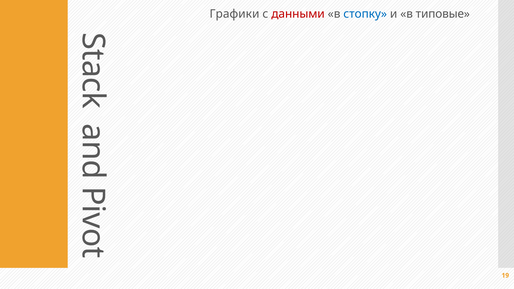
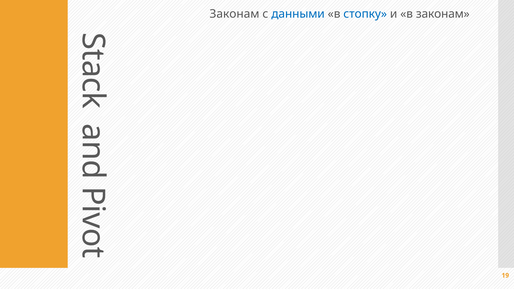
Графики at (234, 14): Графики -> Законам
данными colour: red -> blue
в типовые: типовые -> законам
